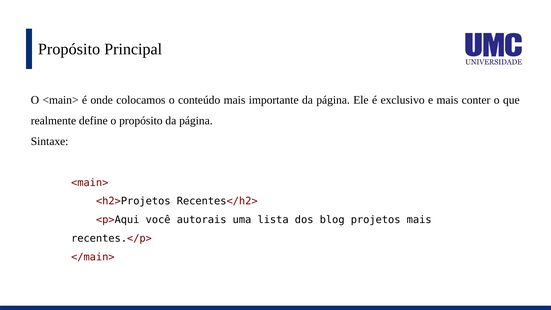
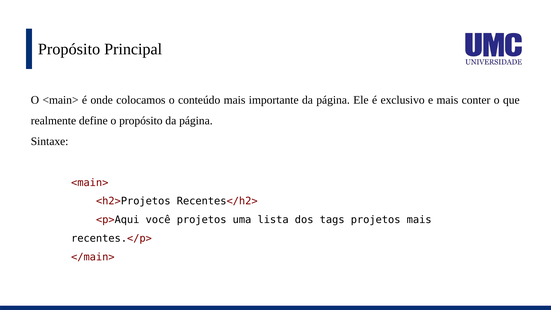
você autorais: autorais -> projetos
blog: blog -> tags
